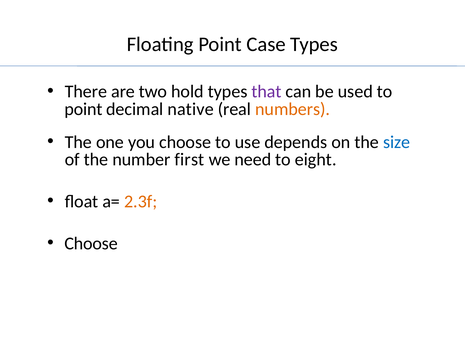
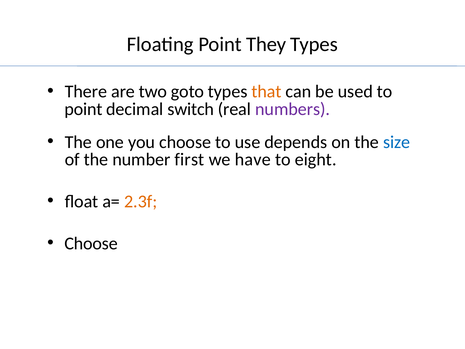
Case: Case -> They
hold: hold -> goto
that colour: purple -> orange
native: native -> switch
numbers colour: orange -> purple
need: need -> have
